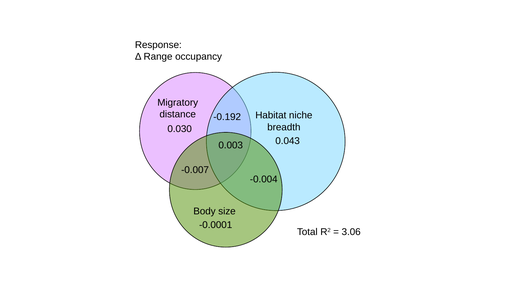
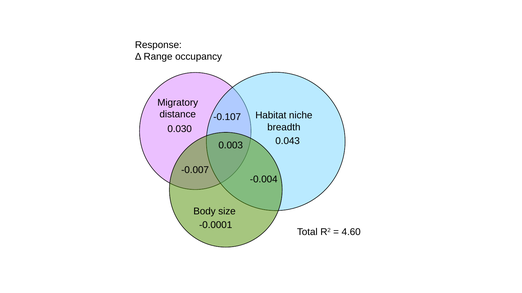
-0.192: -0.192 -> -0.107
3.06: 3.06 -> 4.60
